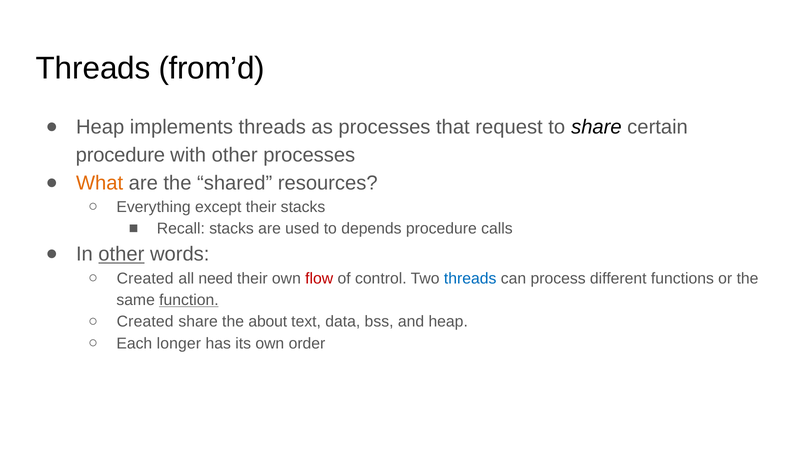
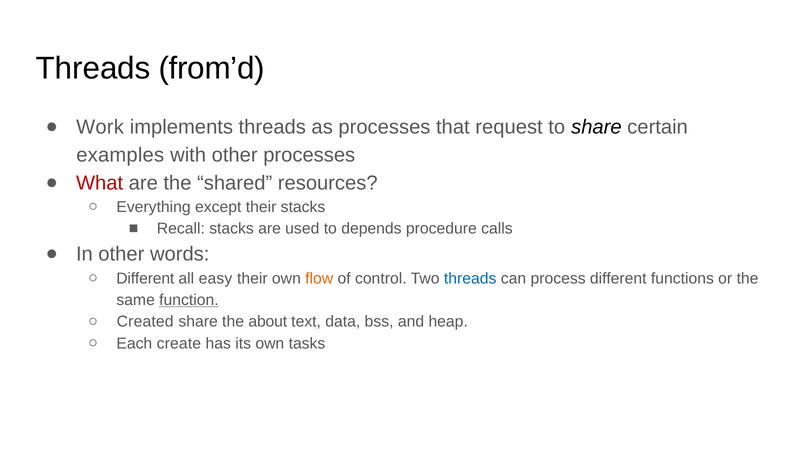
Heap at (100, 127): Heap -> Work
procedure at (120, 155): procedure -> examples
What colour: orange -> red
other at (121, 254) underline: present -> none
Created at (145, 278): Created -> Different
need: need -> easy
flow colour: red -> orange
longer: longer -> create
order: order -> tasks
